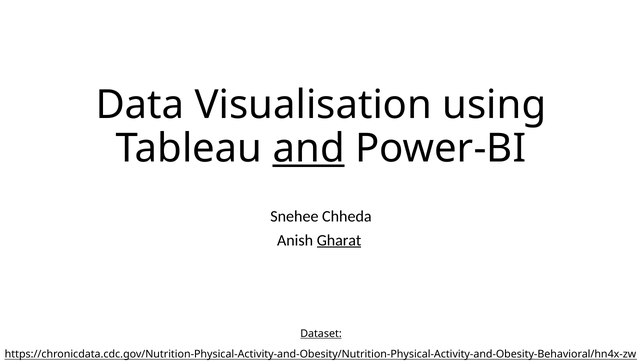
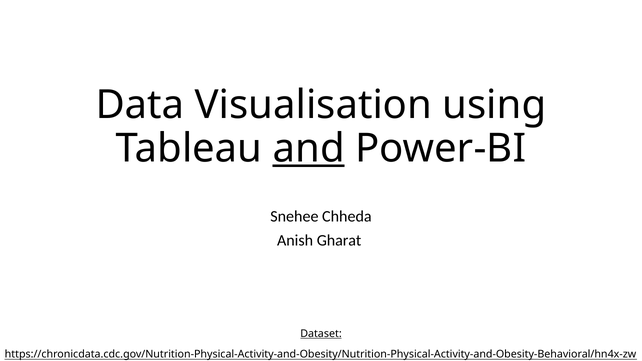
Gharat underline: present -> none
